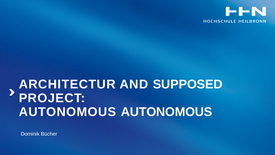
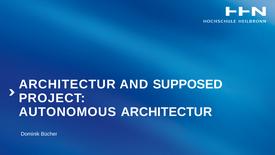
AUTONOMOUS AUTONOMOUS: AUTONOMOUS -> ARCHITECTUR
